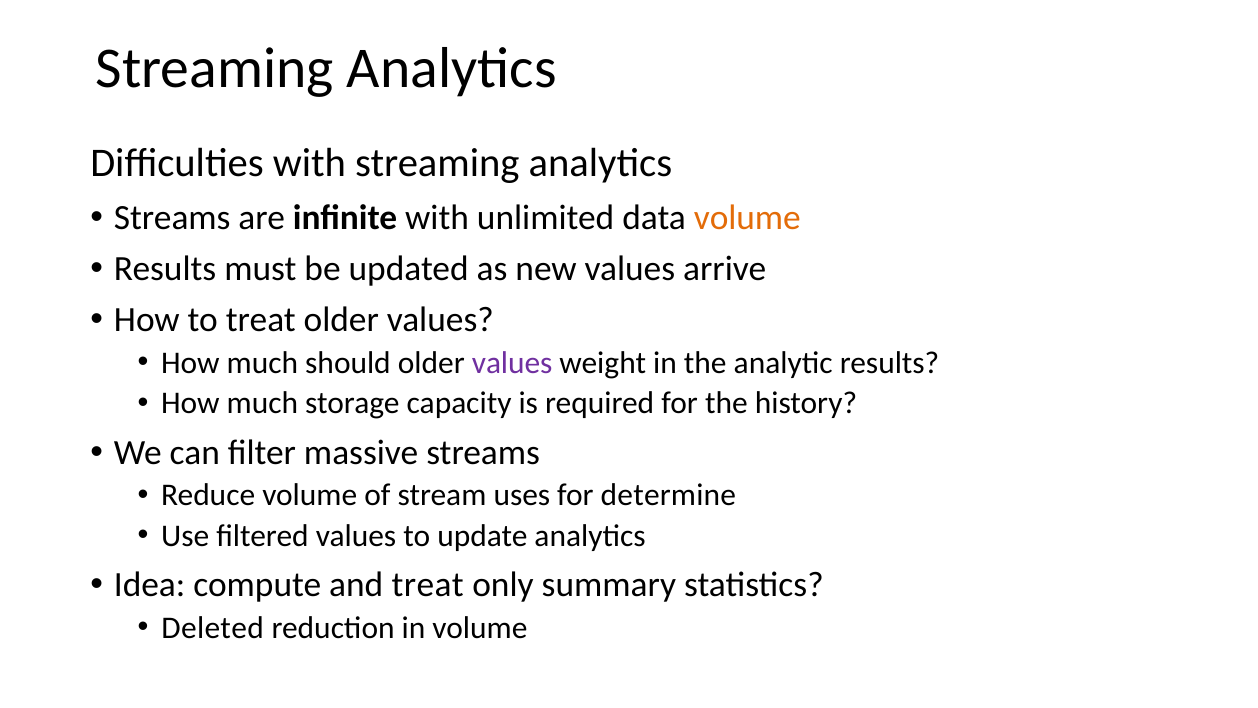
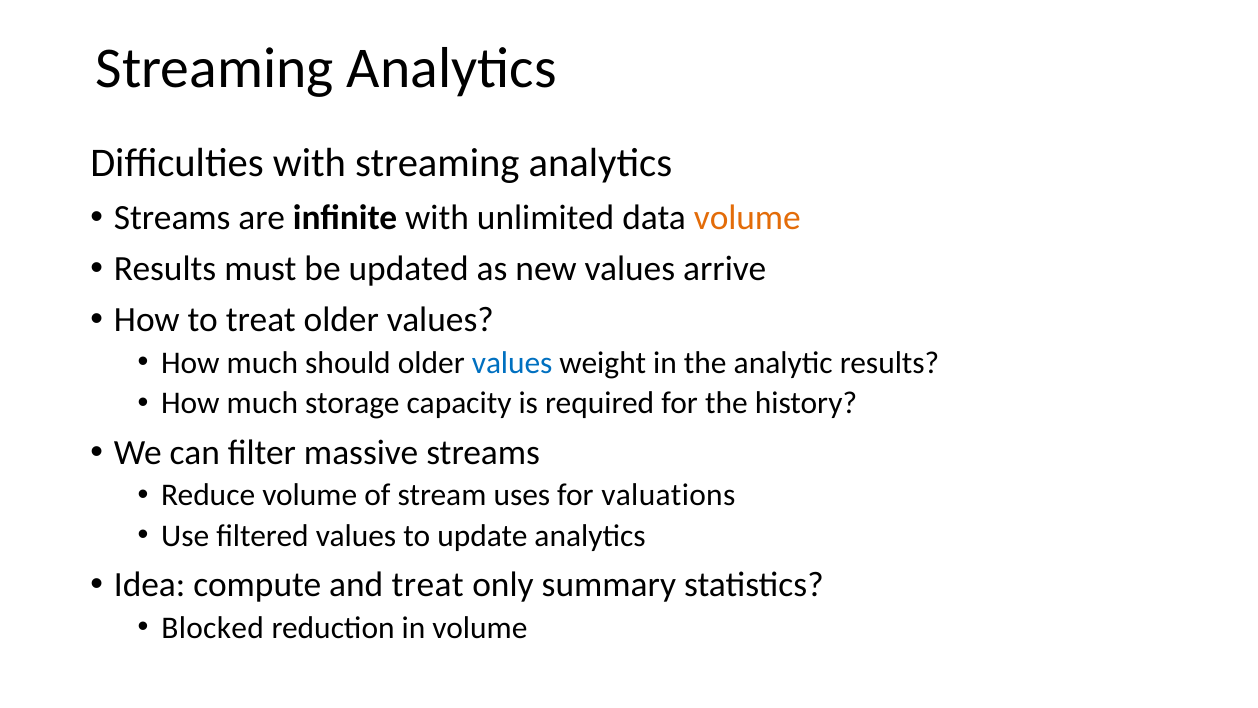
values at (512, 363) colour: purple -> blue
determine: determine -> valuations
Deleted: Deleted -> Blocked
